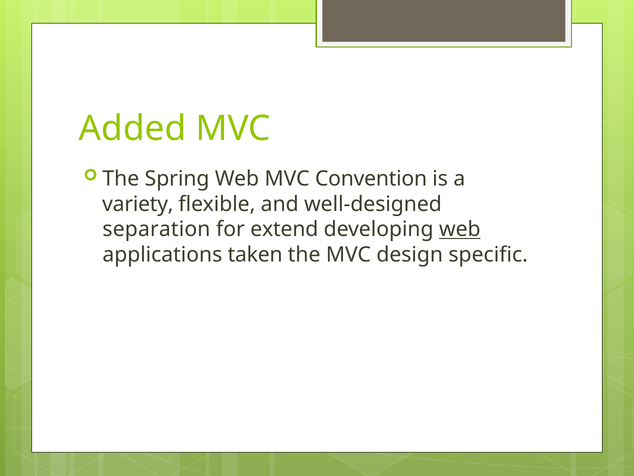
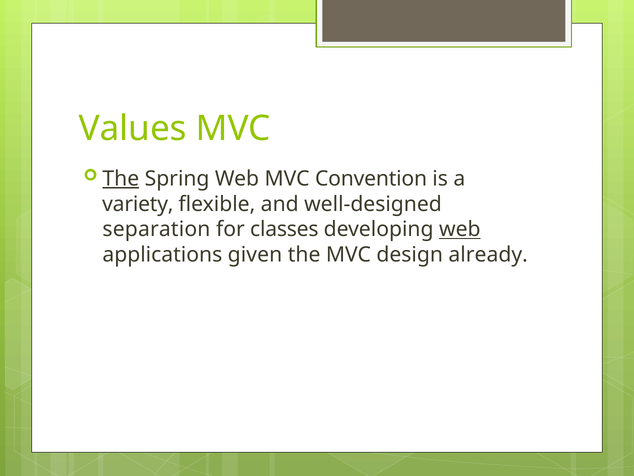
Added: Added -> Values
The at (121, 178) underline: none -> present
extend: extend -> classes
taken: taken -> given
specific: specific -> already
